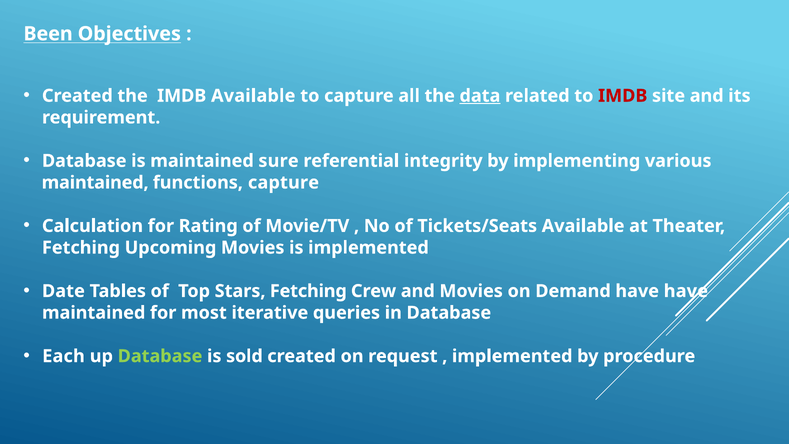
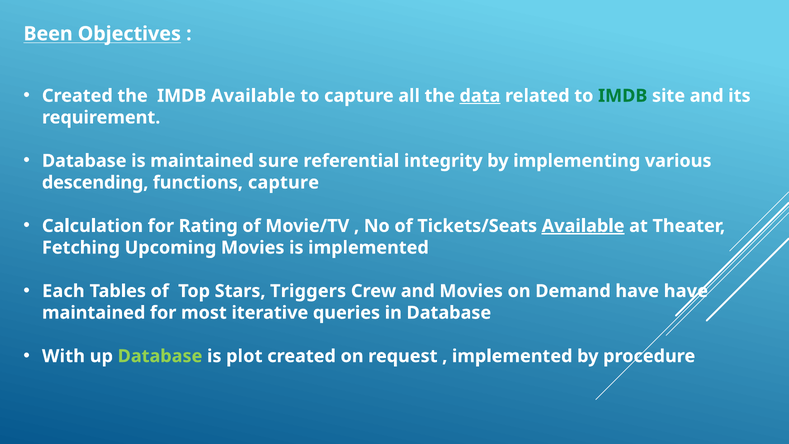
IMDB at (623, 96) colour: red -> green
maintained at (95, 183): maintained -> descending
Available at (583, 226) underline: none -> present
Date: Date -> Each
Stars Fetching: Fetching -> Triggers
Each: Each -> With
sold: sold -> plot
